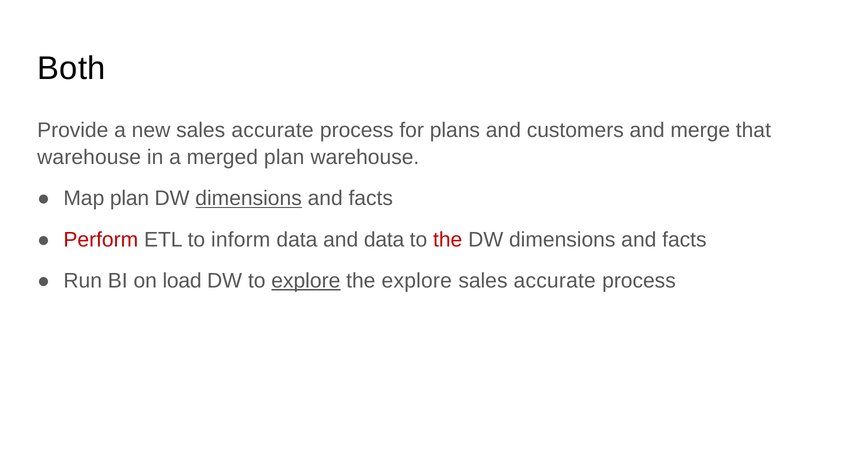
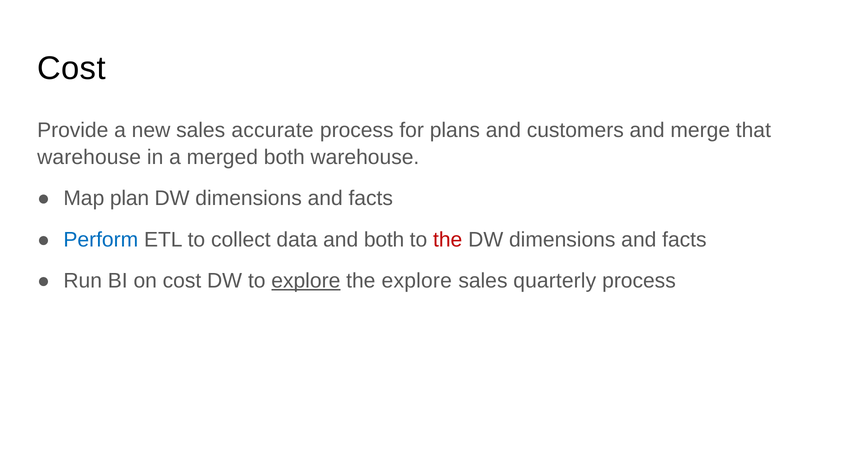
Both at (71, 68): Both -> Cost
merged plan: plan -> both
dimensions at (249, 198) underline: present -> none
Perform colour: red -> blue
inform: inform -> collect
and data: data -> both
on load: load -> cost
accurate at (555, 281): accurate -> quarterly
